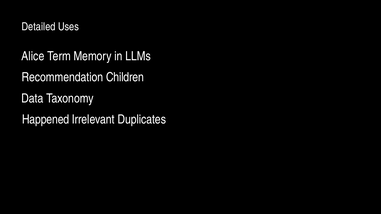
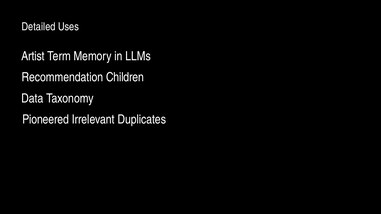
Alice: Alice -> Artist
Happened: Happened -> Pioneered
